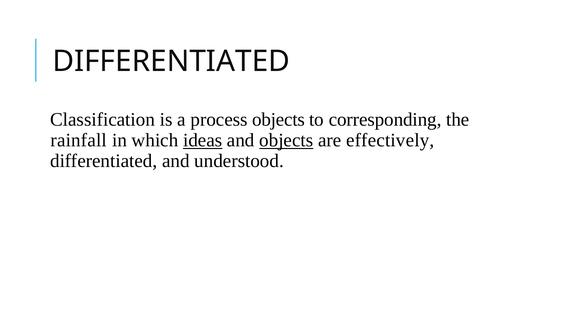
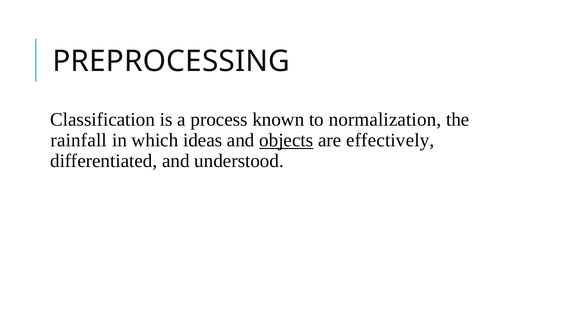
DIFFERENTIATED at (171, 61): DIFFERENTIATED -> PREPROCESSING
process objects: objects -> known
corresponding: corresponding -> normalization
ideas underline: present -> none
